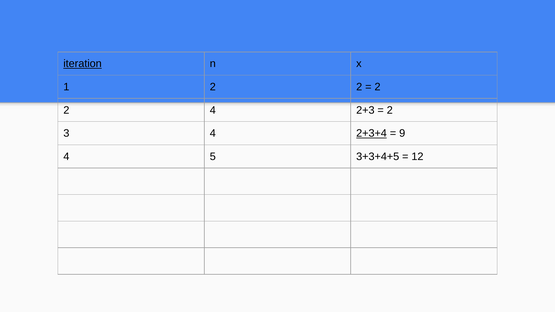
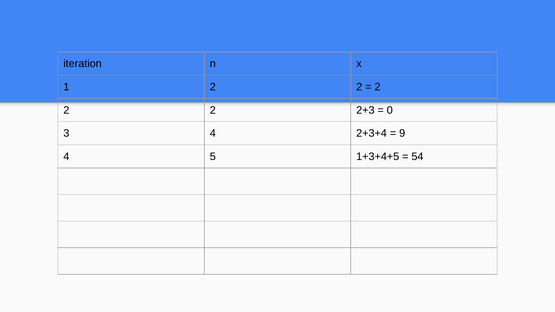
iteration underline: present -> none
4 at (213, 110): 4 -> 2
2 at (390, 110): 2 -> 0
2+3+4 underline: present -> none
3+3+4+5: 3+3+4+5 -> 1+3+4+5
12: 12 -> 54
